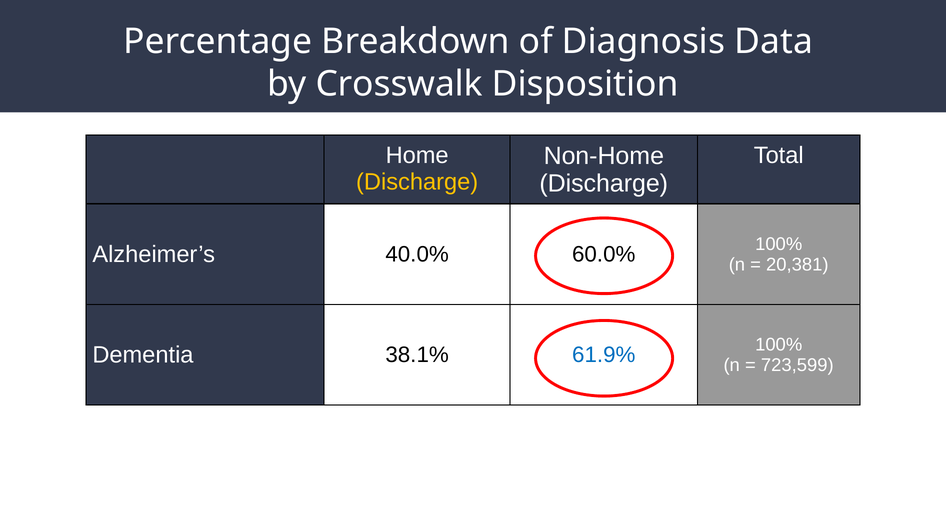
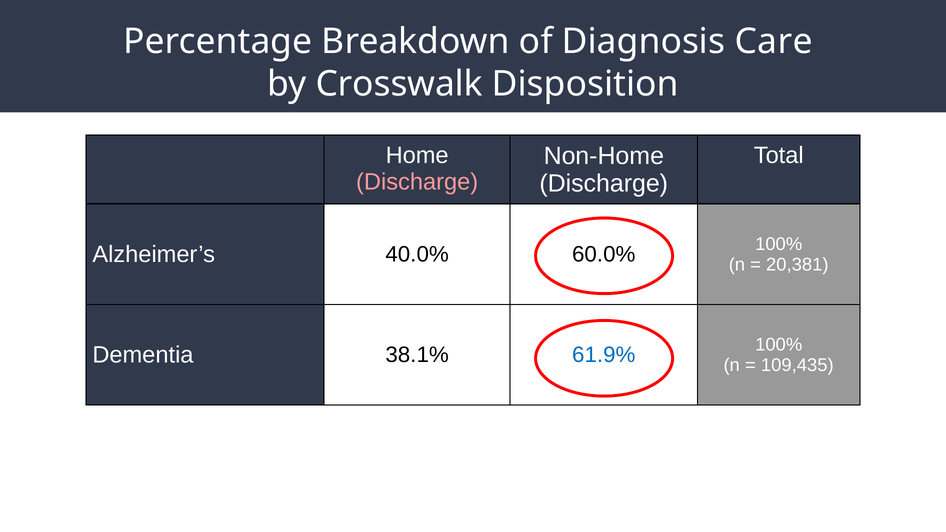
Data: Data -> Care
Discharge at (417, 182) colour: yellow -> pink
723,599: 723,599 -> 109,435
